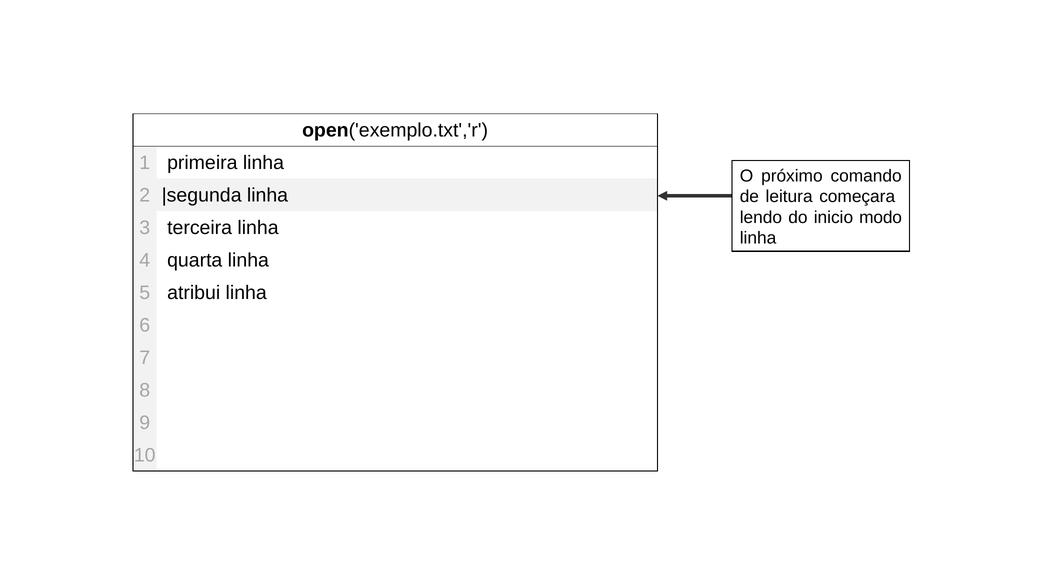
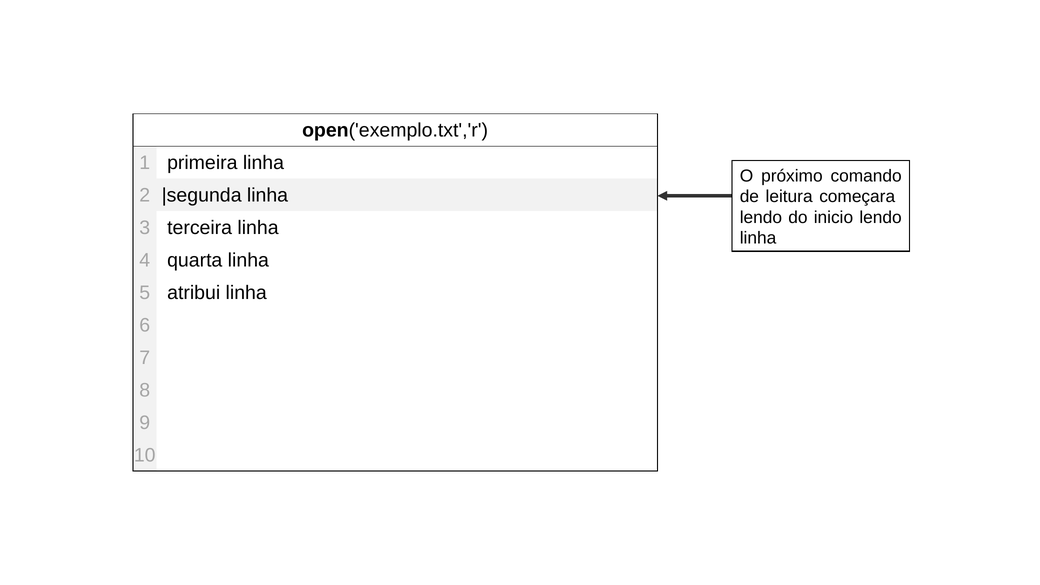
inicio modo: modo -> lendo
